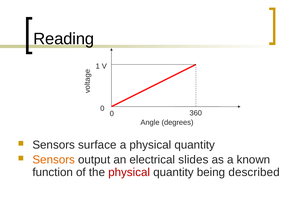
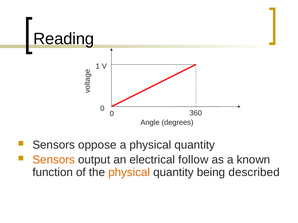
surface: surface -> oppose
slides: slides -> follow
physical at (129, 173) colour: red -> orange
